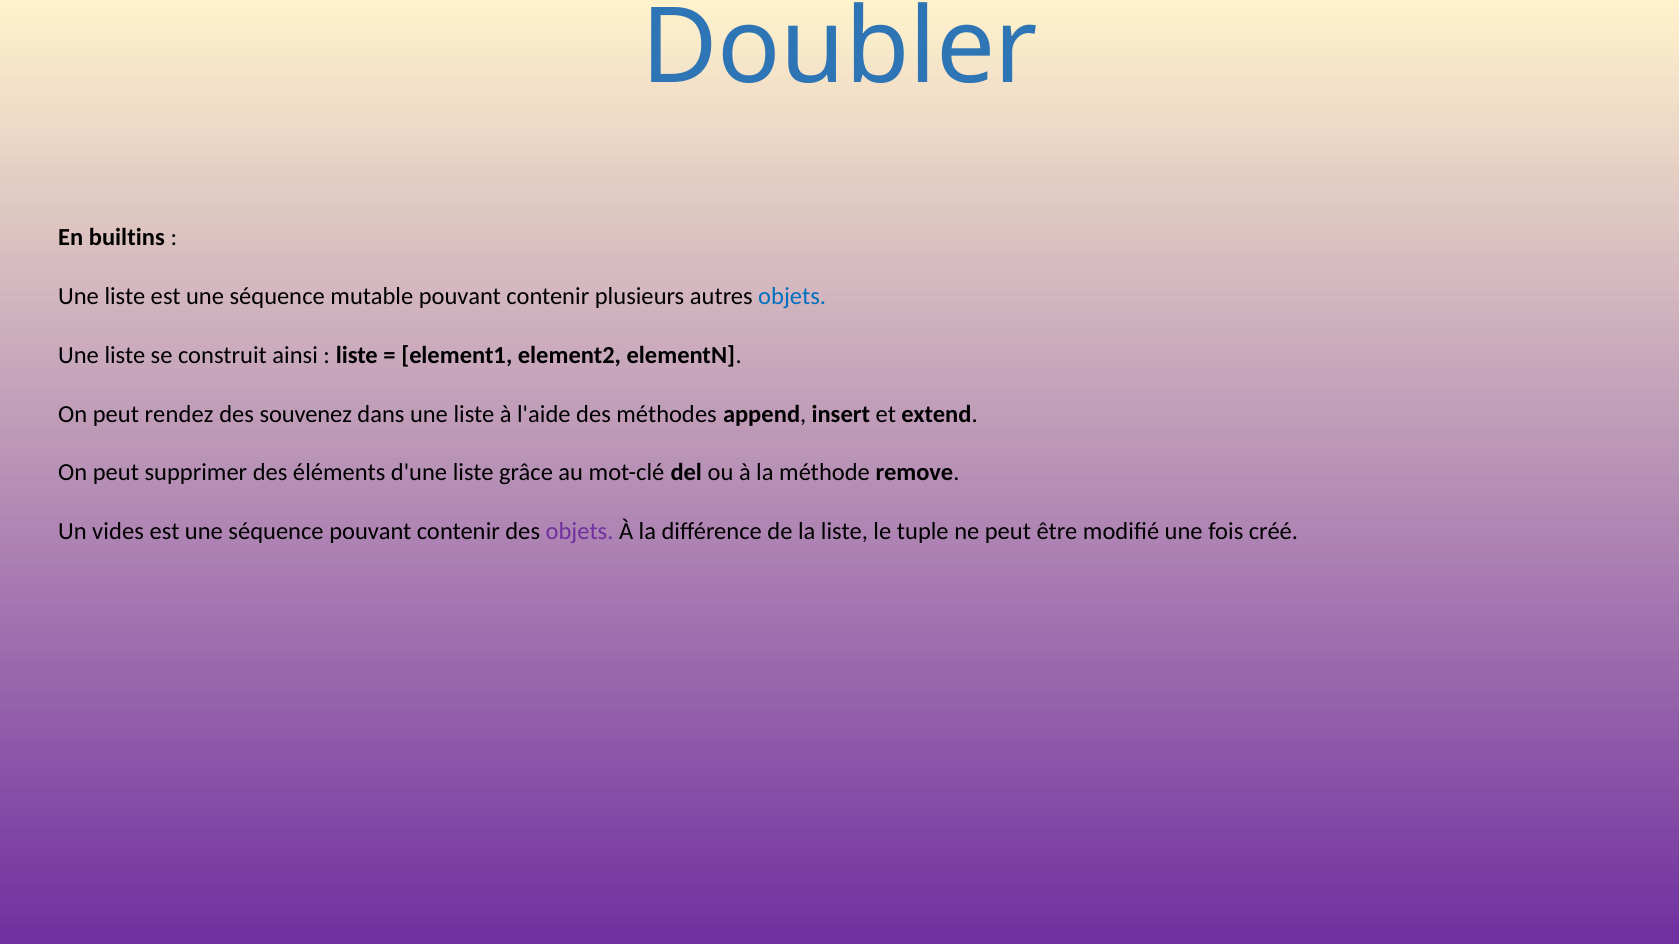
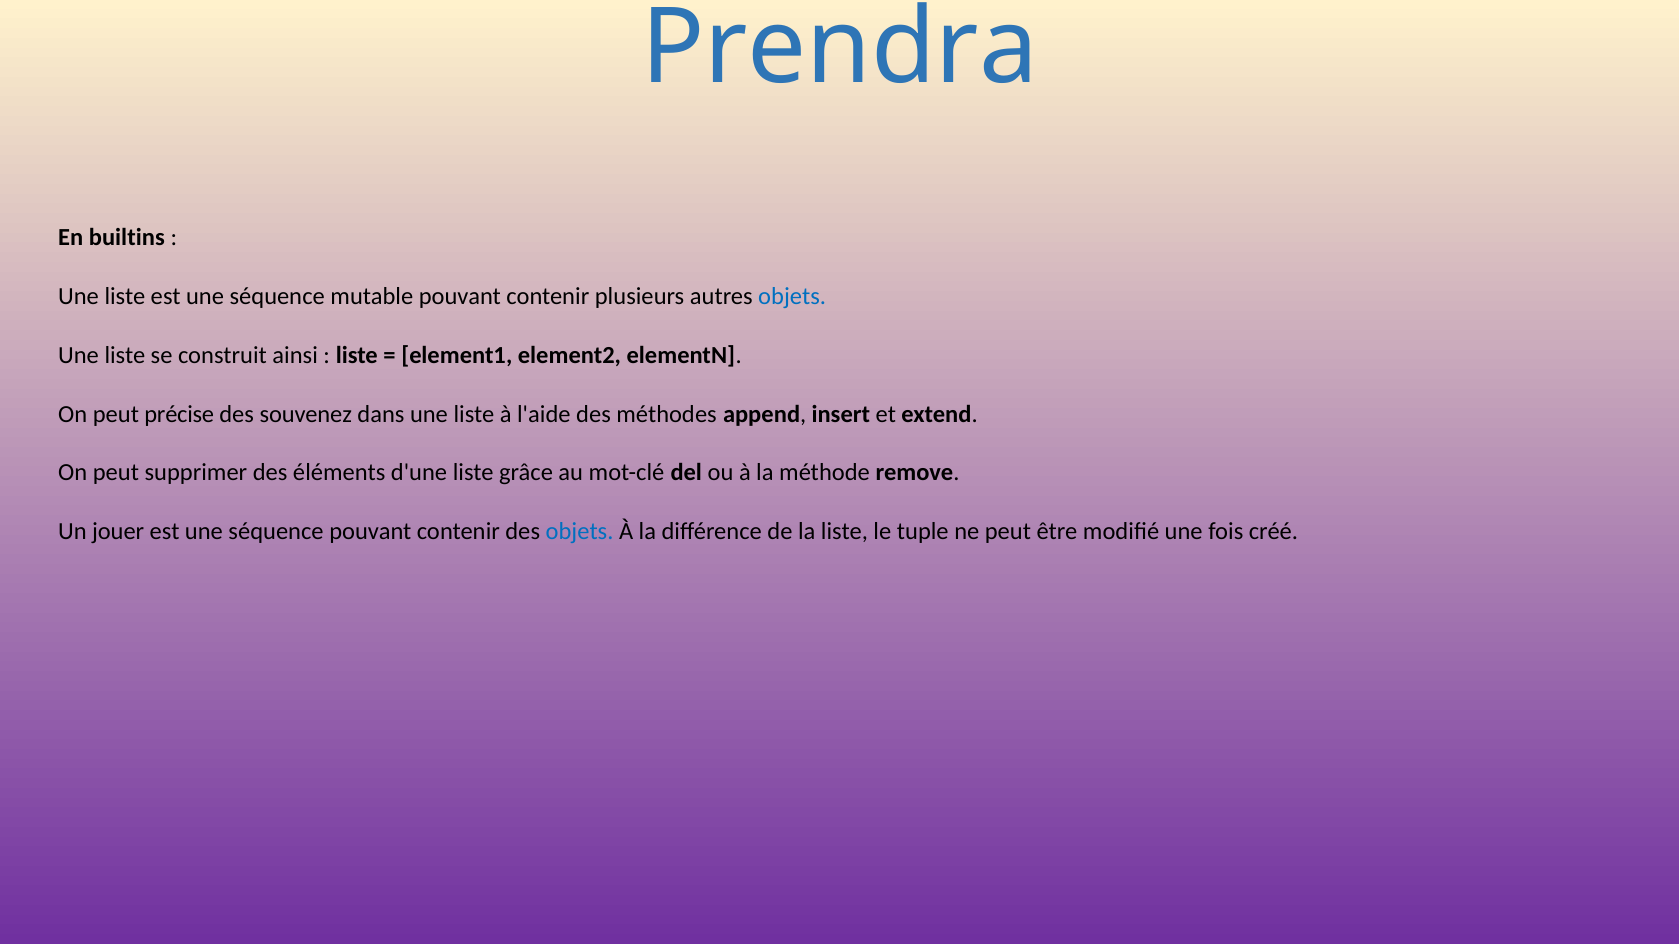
Doubler: Doubler -> Prendra
rendez: rendez -> précise
vides: vides -> jouer
objets at (580, 531) colour: purple -> blue
